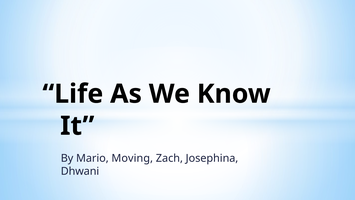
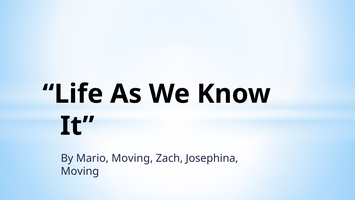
Dhwani at (80, 171): Dhwani -> Moving
